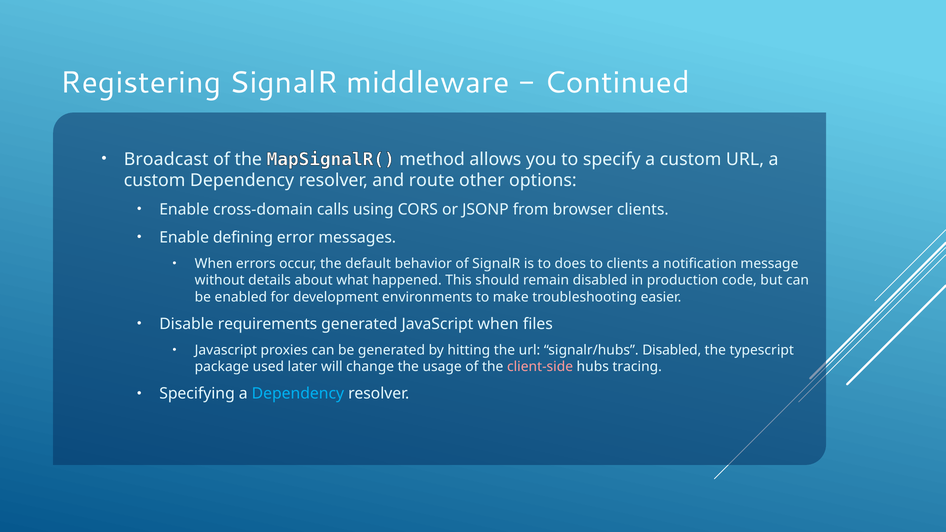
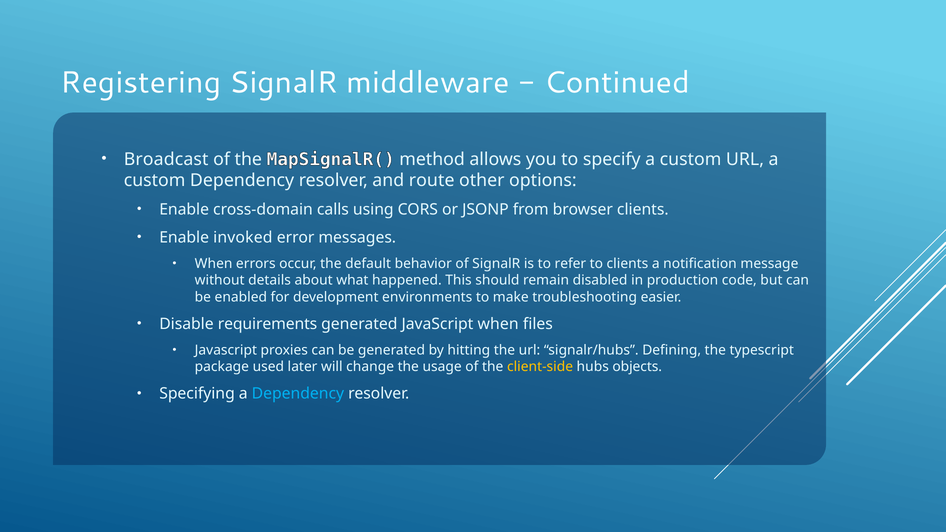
defining: defining -> invoked
does: does -> refer
signalr/hubs Disabled: Disabled -> Defining
client-side colour: pink -> yellow
tracing: tracing -> objects
